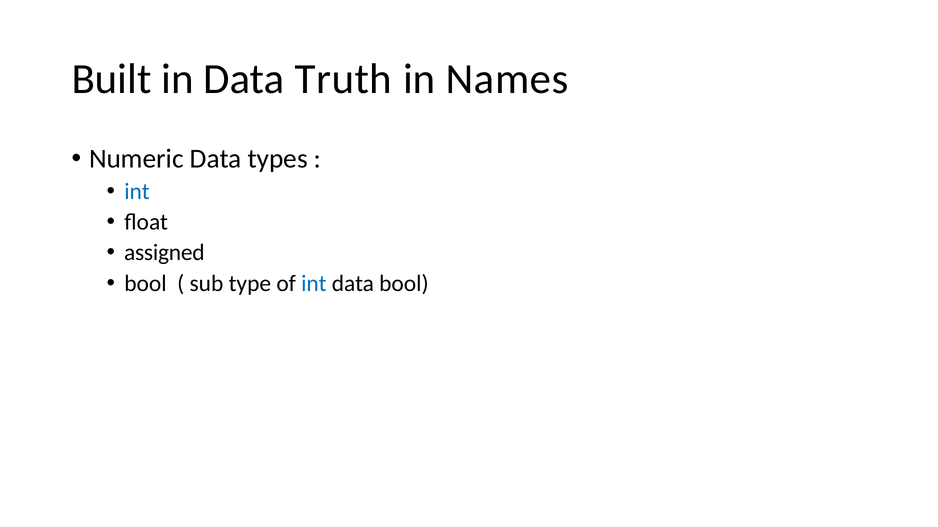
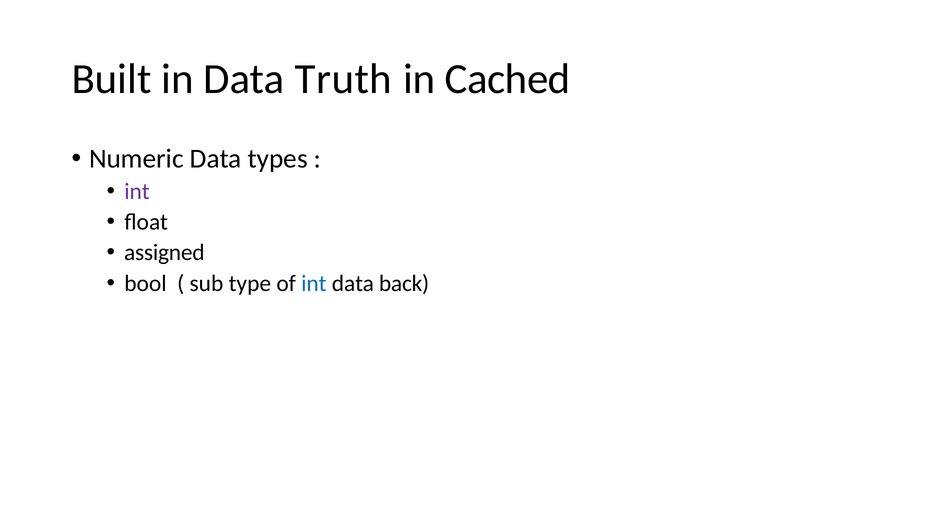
Names: Names -> Cached
int at (137, 192) colour: blue -> purple
data bool: bool -> back
